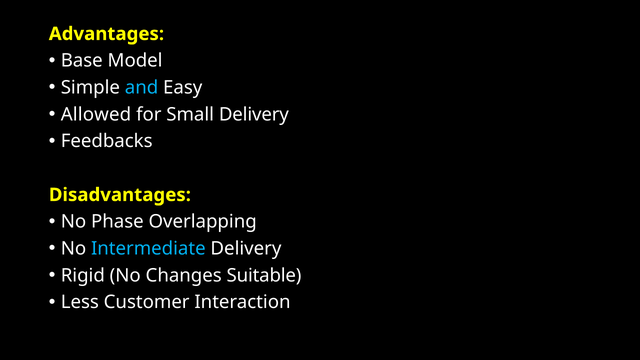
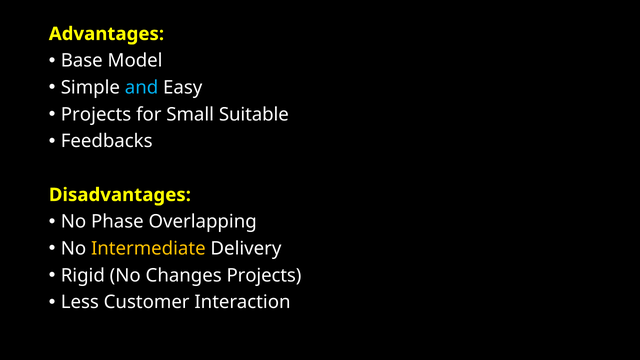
Allowed at (96, 114): Allowed -> Projects
Small Delivery: Delivery -> Suitable
Intermediate colour: light blue -> yellow
Changes Suitable: Suitable -> Projects
